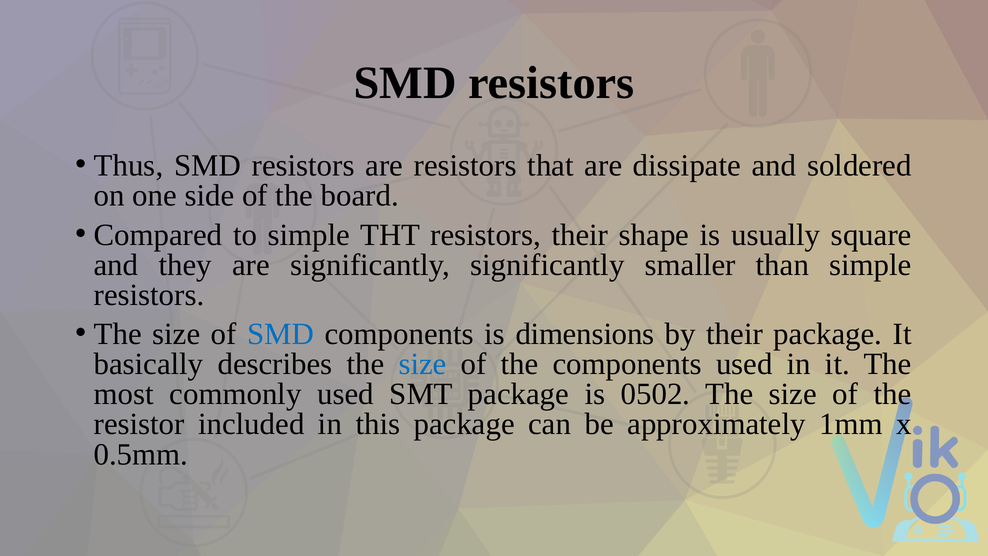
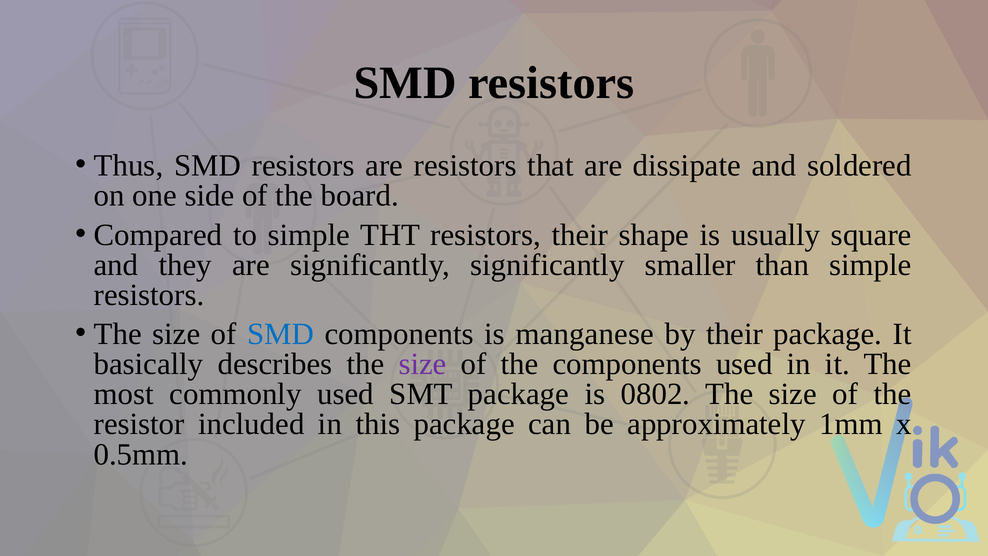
dimensions: dimensions -> manganese
size at (423, 364) colour: blue -> purple
0502: 0502 -> 0802
